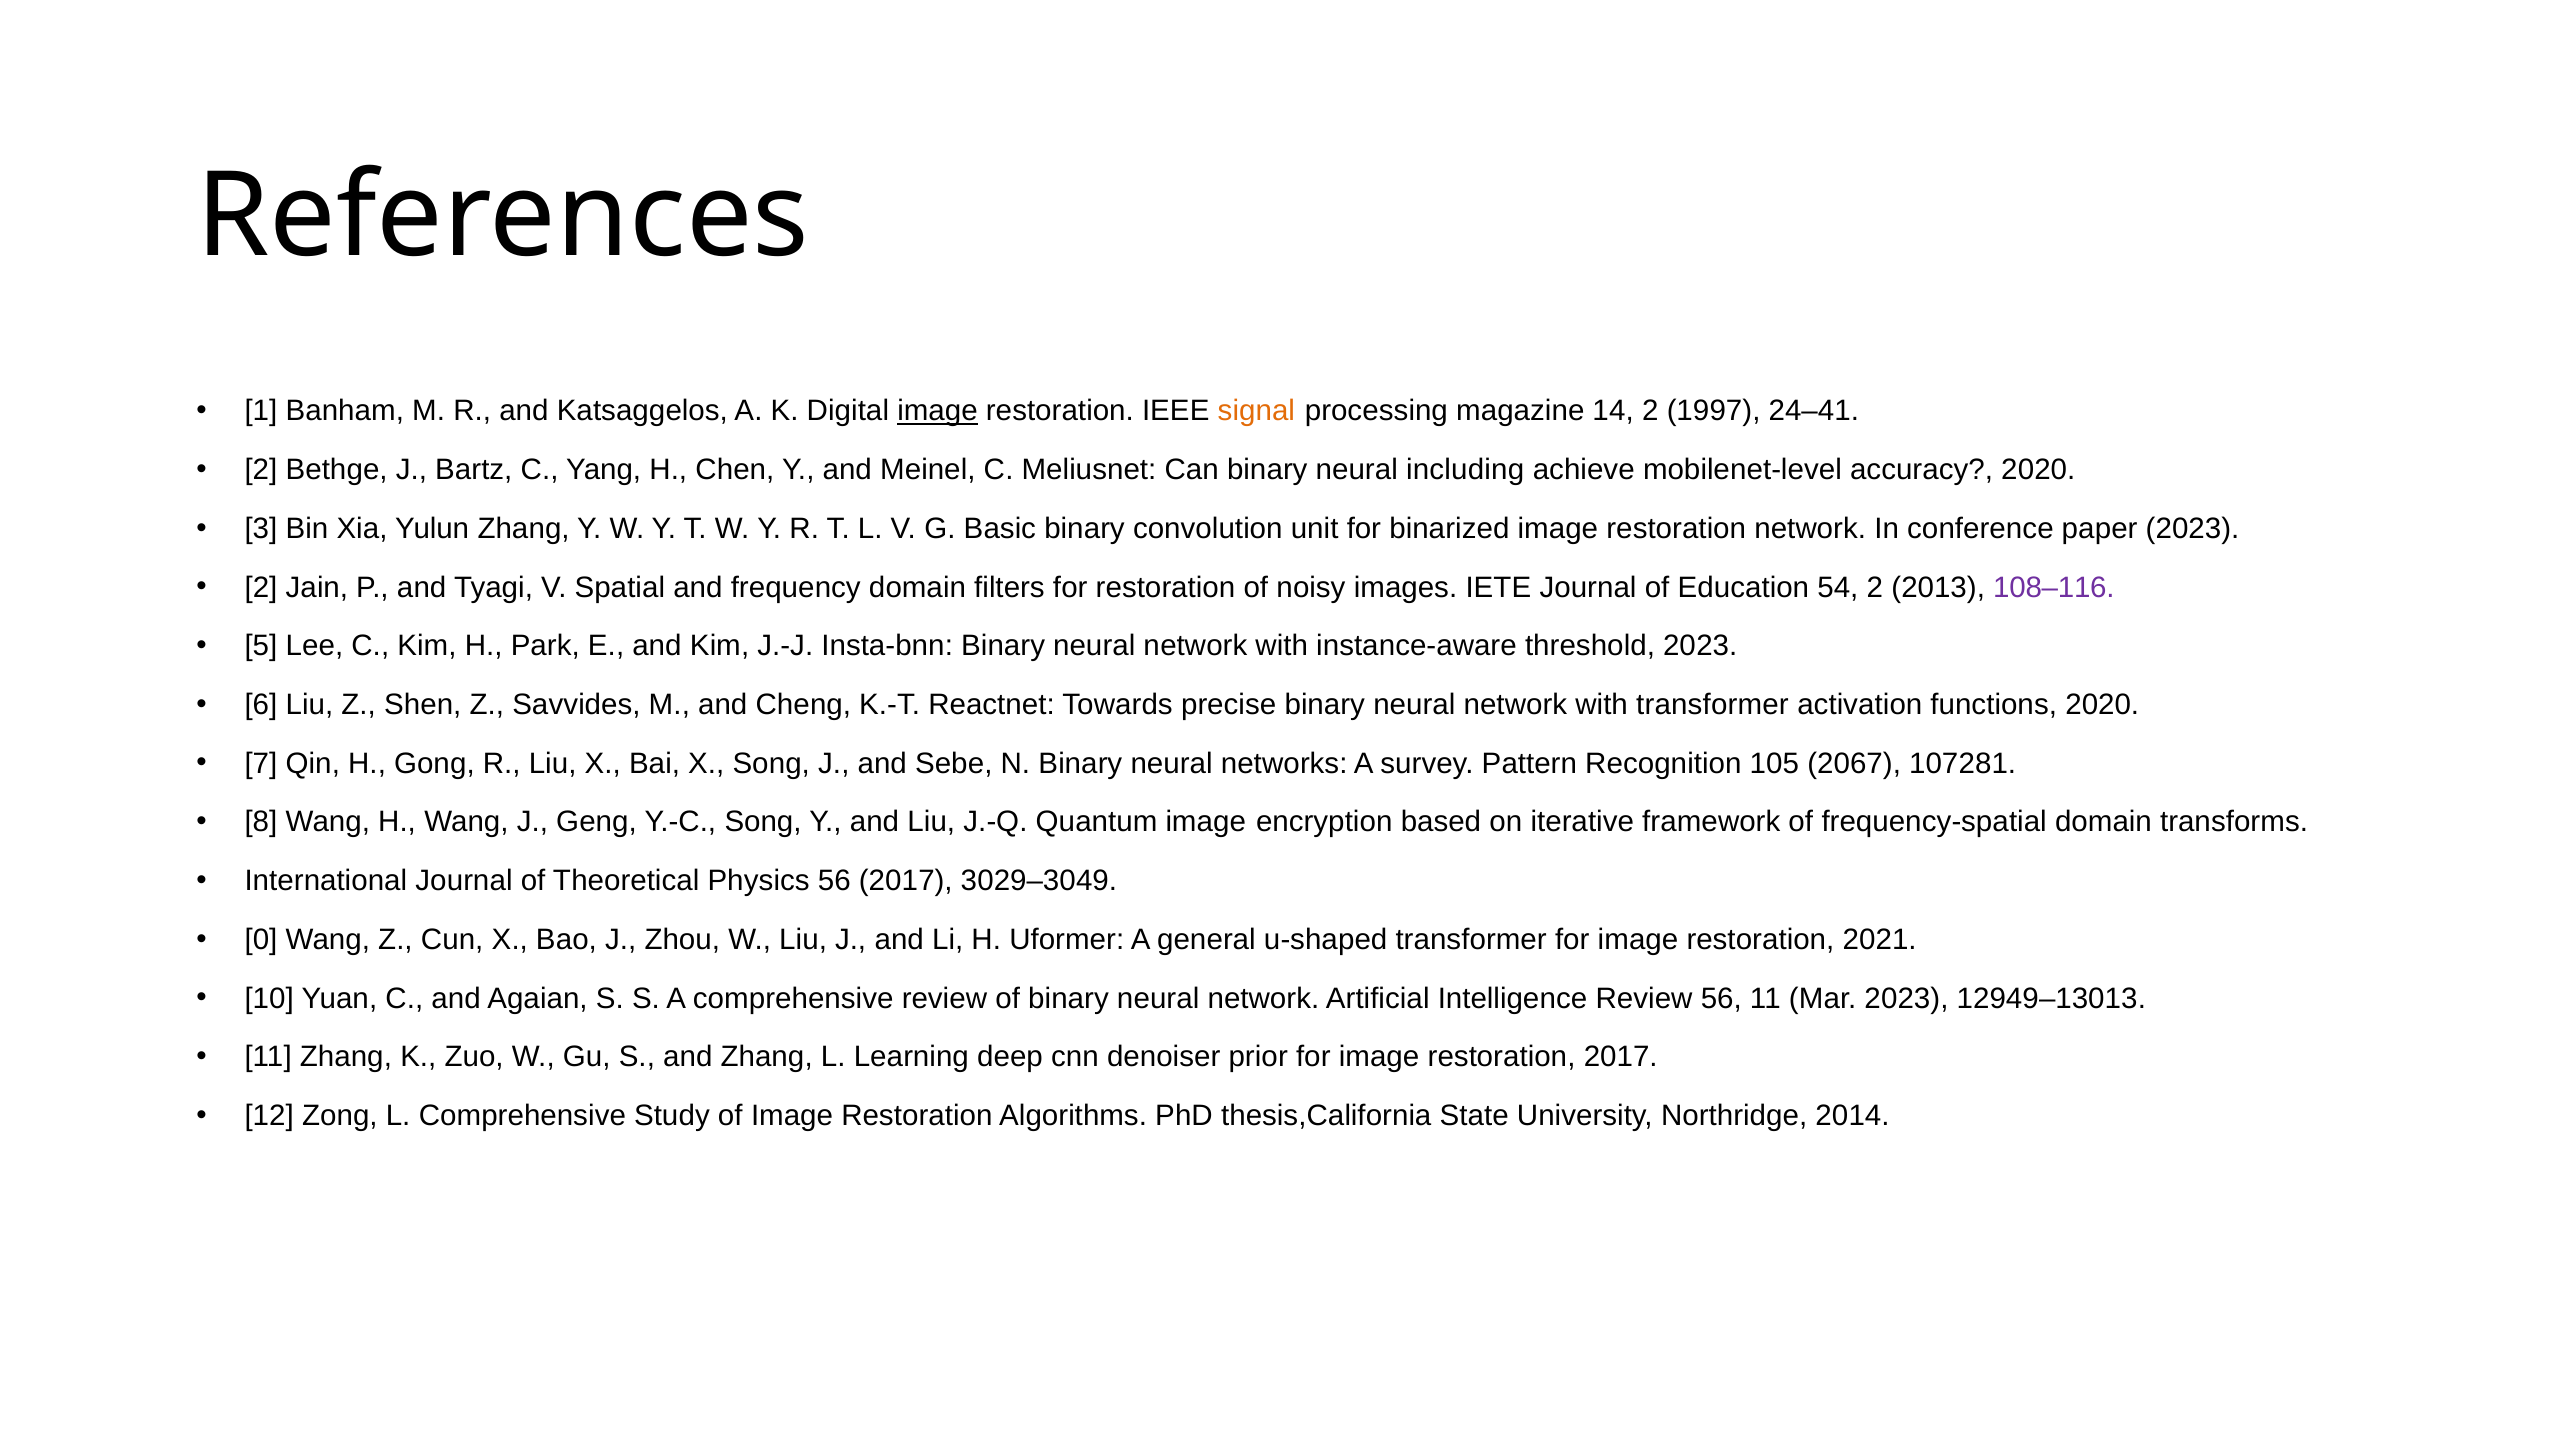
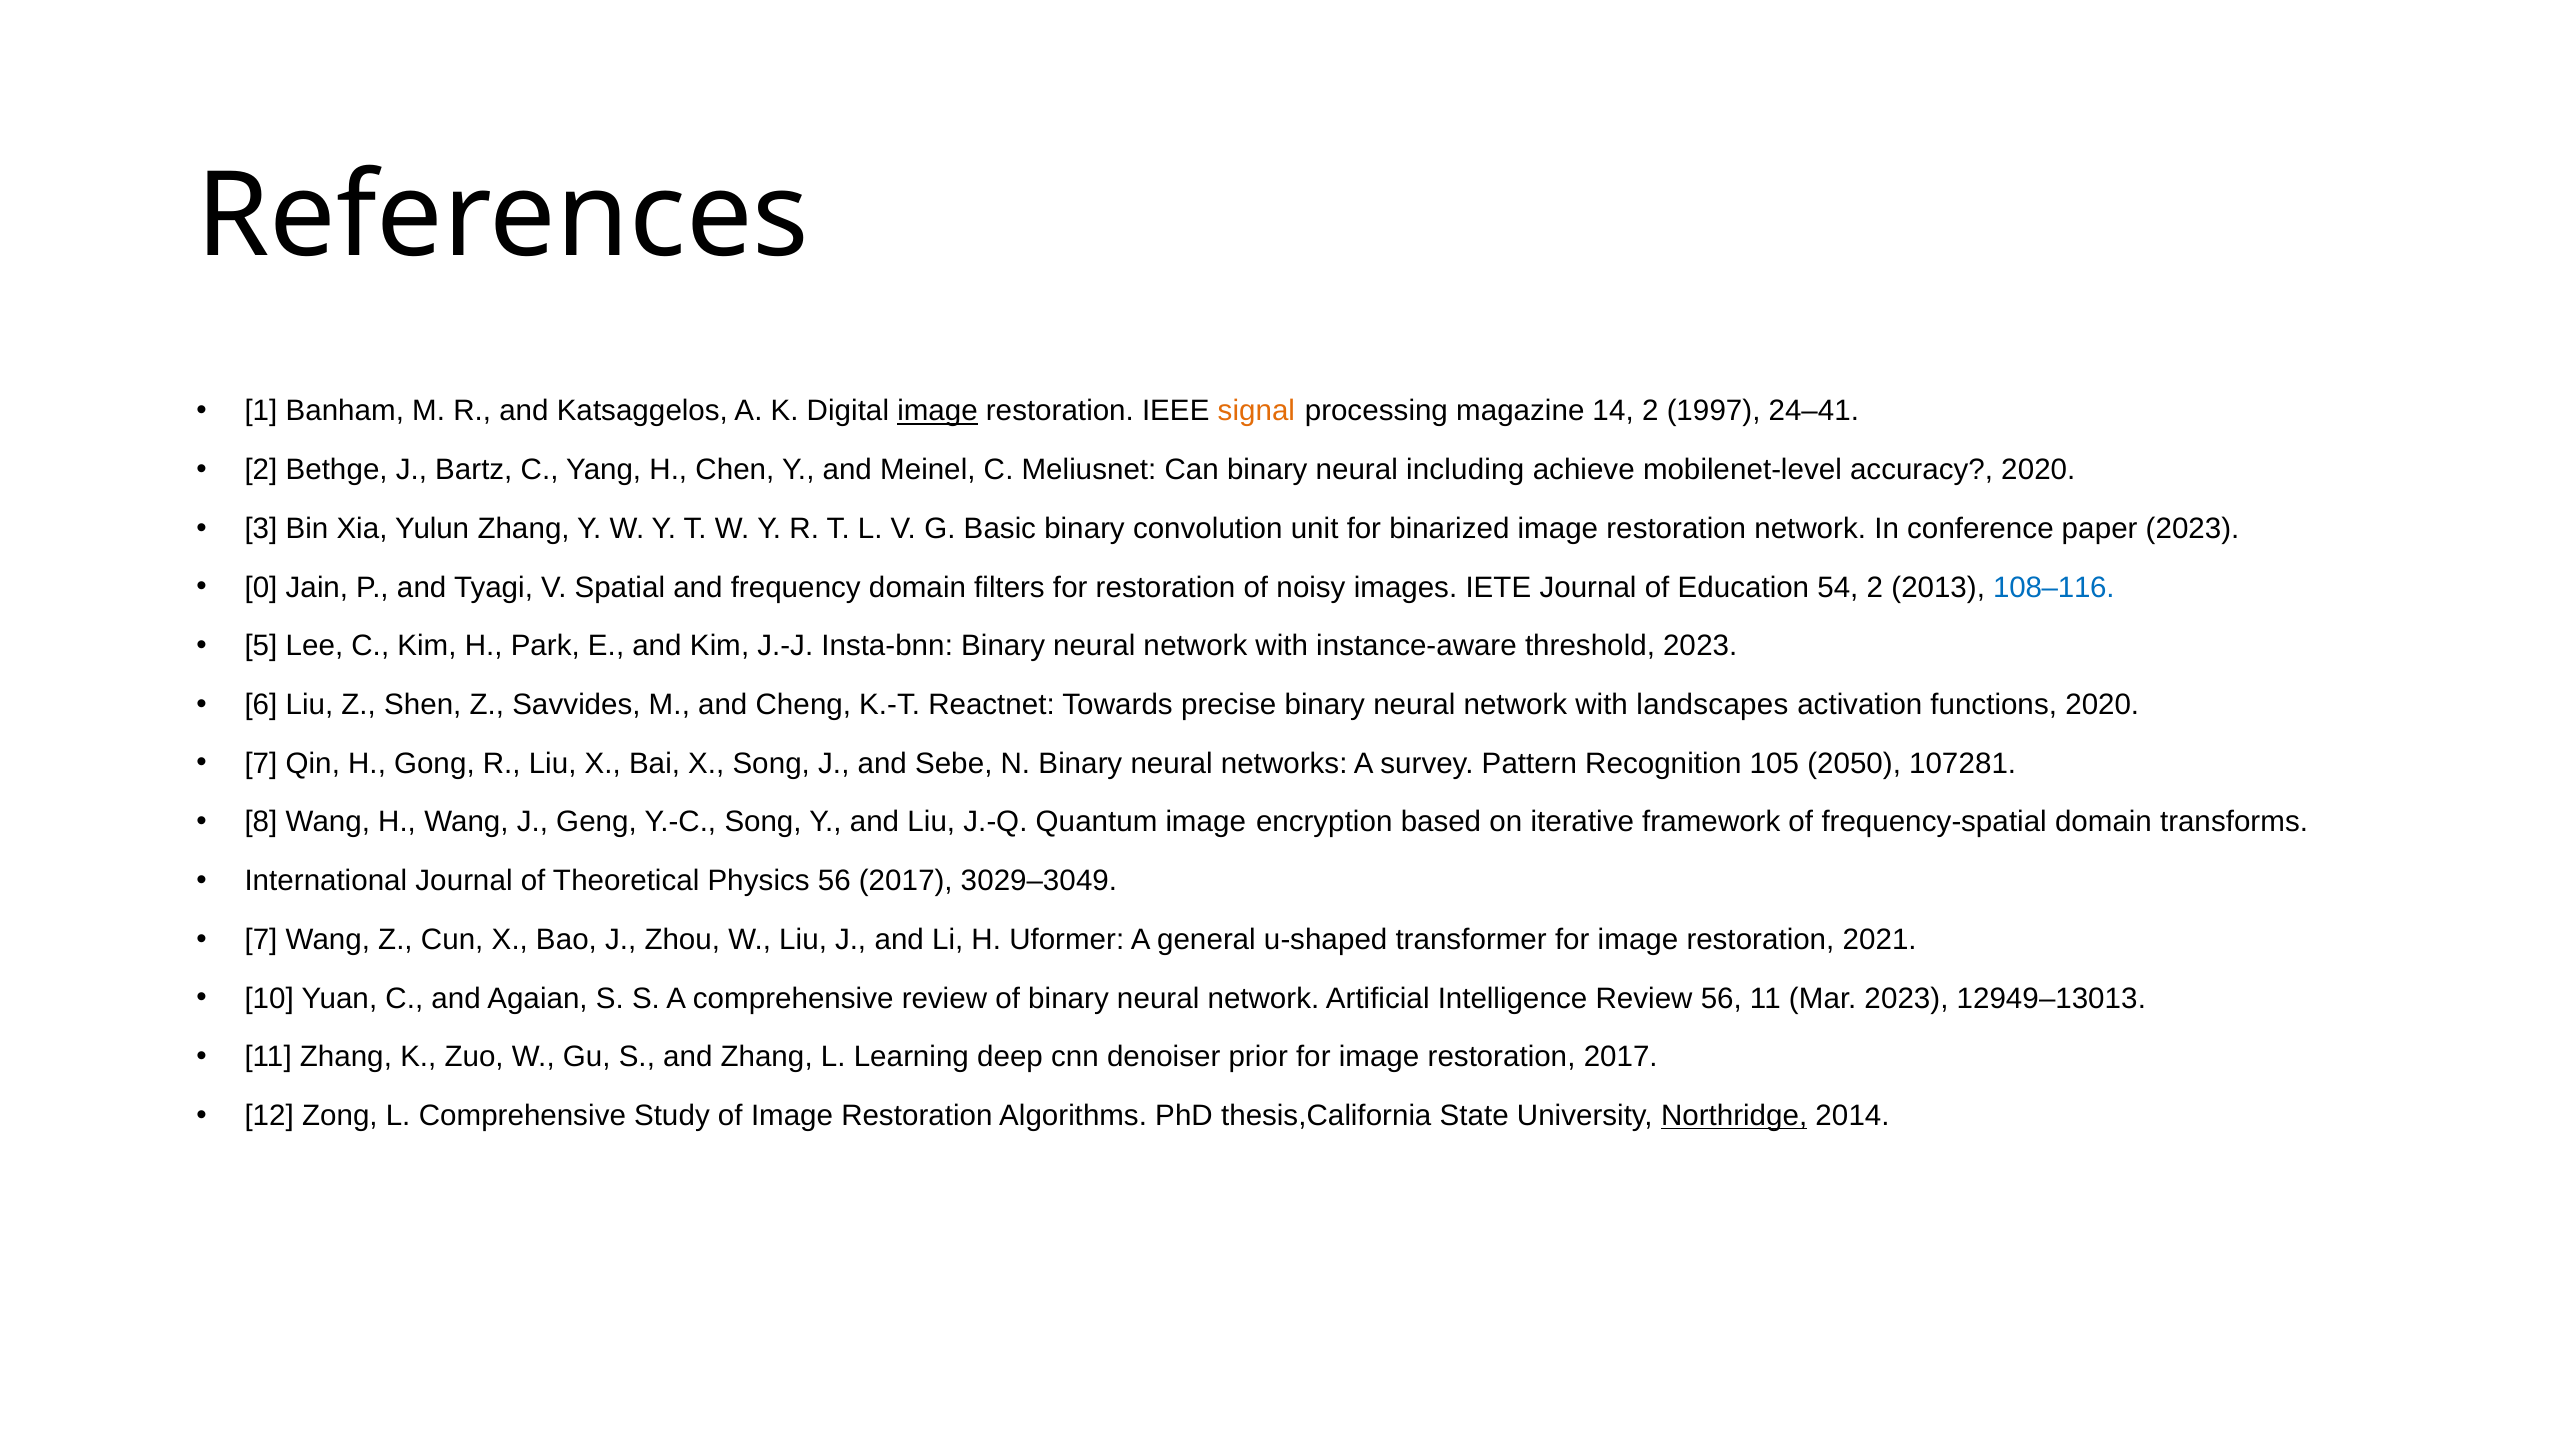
2 at (261, 587): 2 -> 0
108–116 colour: purple -> blue
with transformer: transformer -> landscapes
2067: 2067 -> 2050
0 at (261, 940): 0 -> 7
Northridge underline: none -> present
